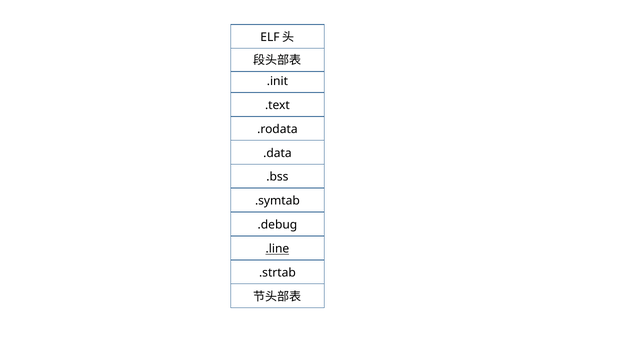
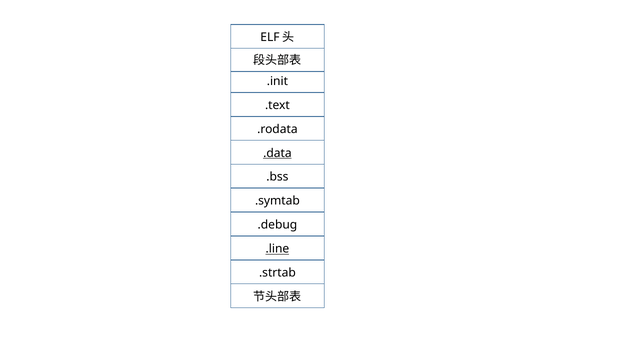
.data underline: none -> present
